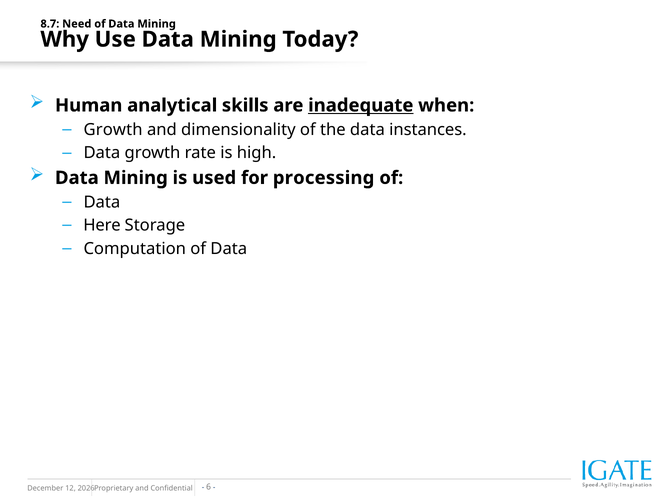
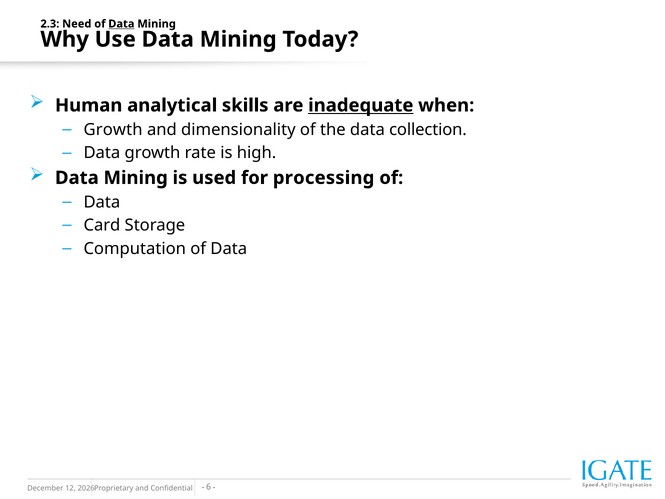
8.7: 8.7 -> 2.3
Data at (121, 24) underline: none -> present
instances: instances -> collection
Here: Here -> Card
